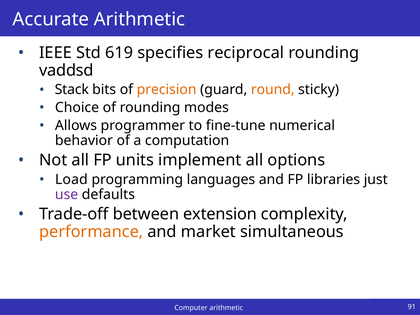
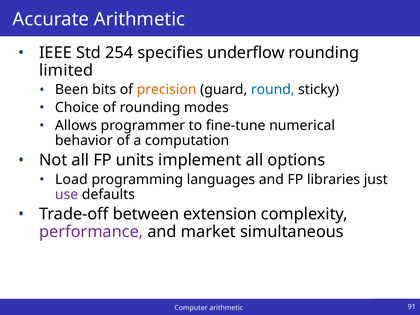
619: 619 -> 254
reciprocal: reciprocal -> underflow
vaddsd: vaddsd -> limited
Stack: Stack -> Been
round colour: orange -> blue
performance colour: orange -> purple
